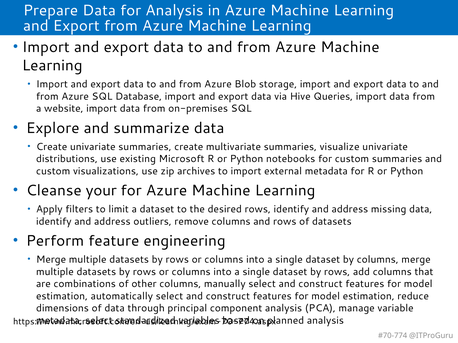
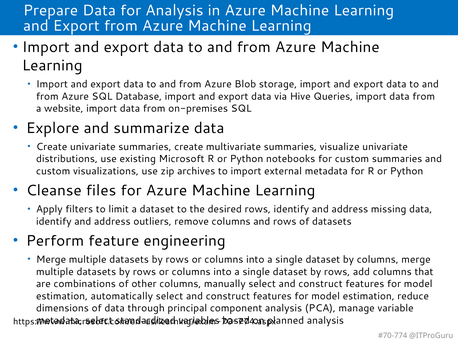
your: your -> files
